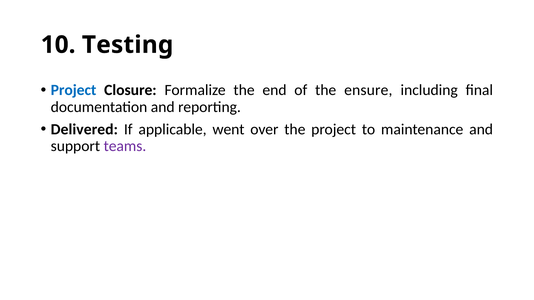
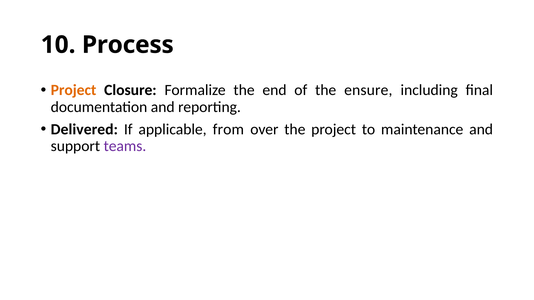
Testing: Testing -> Process
Project at (74, 90) colour: blue -> orange
went: went -> from
